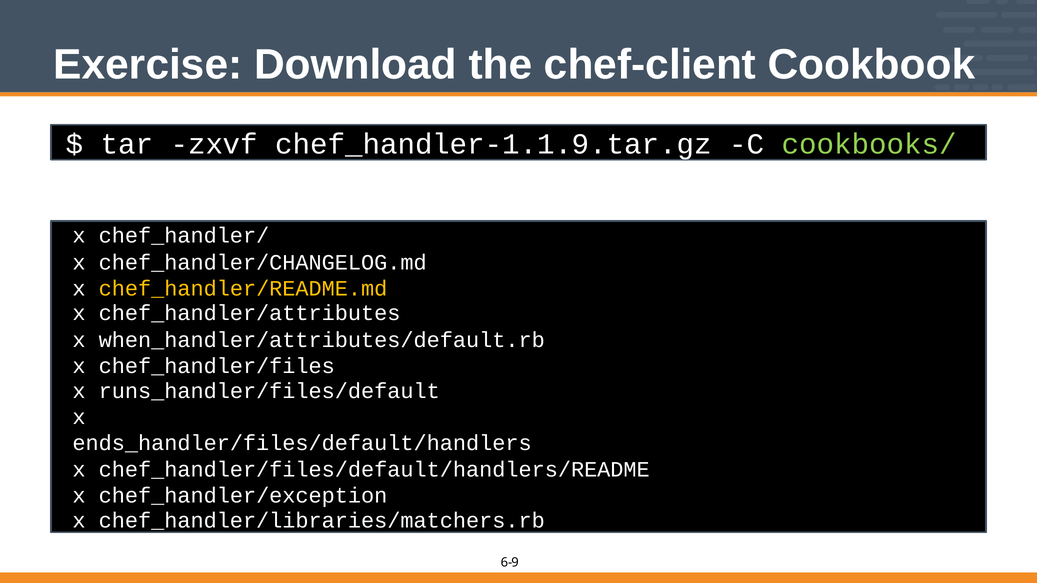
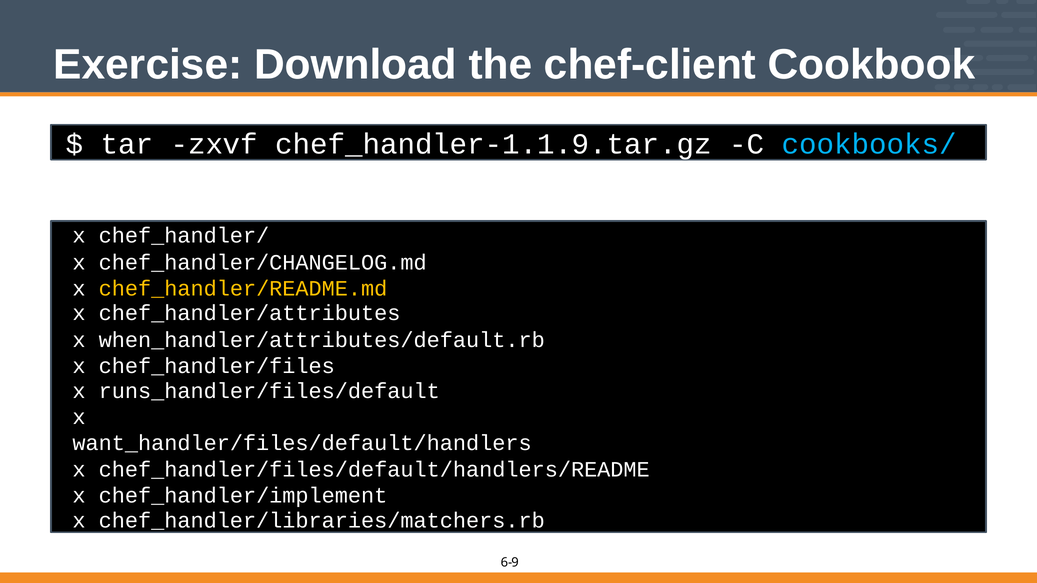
cookbooks/ colour: light green -> light blue
ends_handler/files/default/handlers: ends_handler/files/default/handlers -> want_handler/files/default/handlers
chef_handler/exception: chef_handler/exception -> chef_handler/implement
